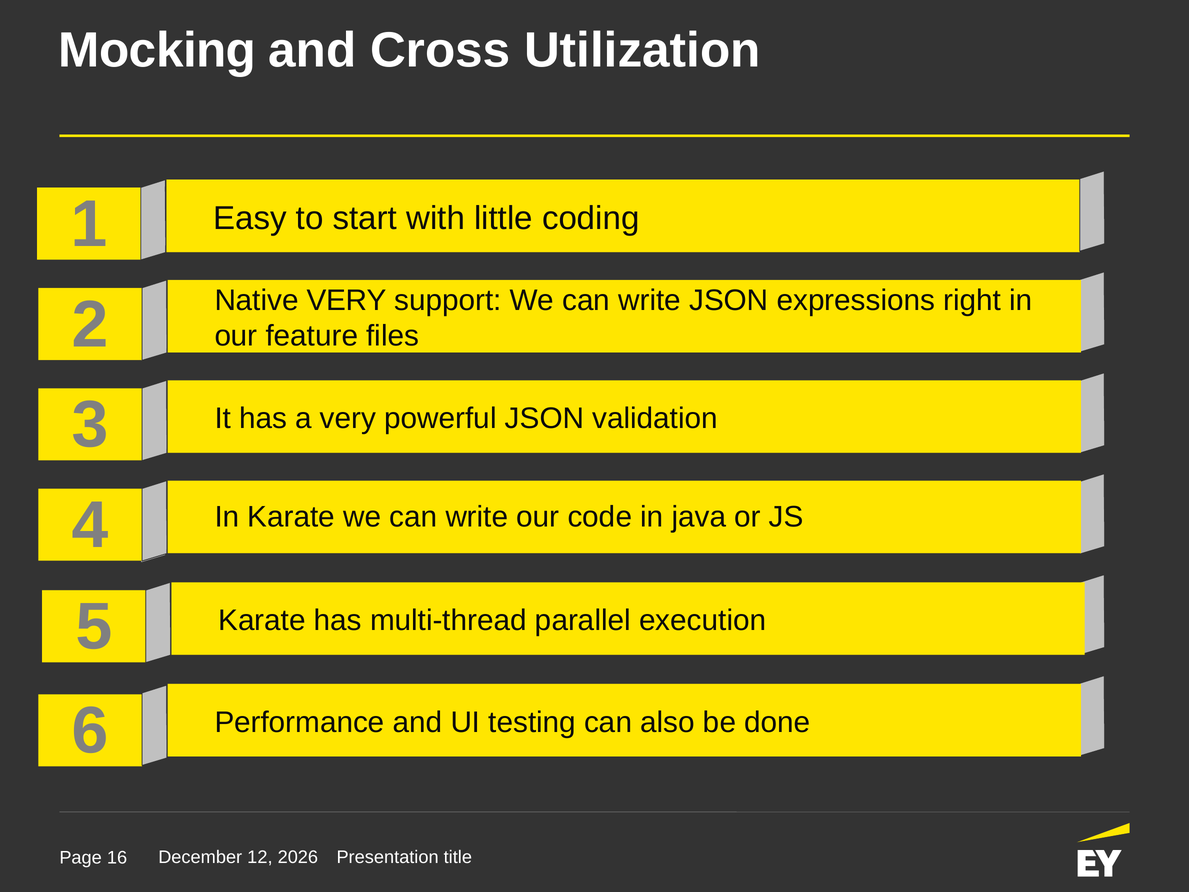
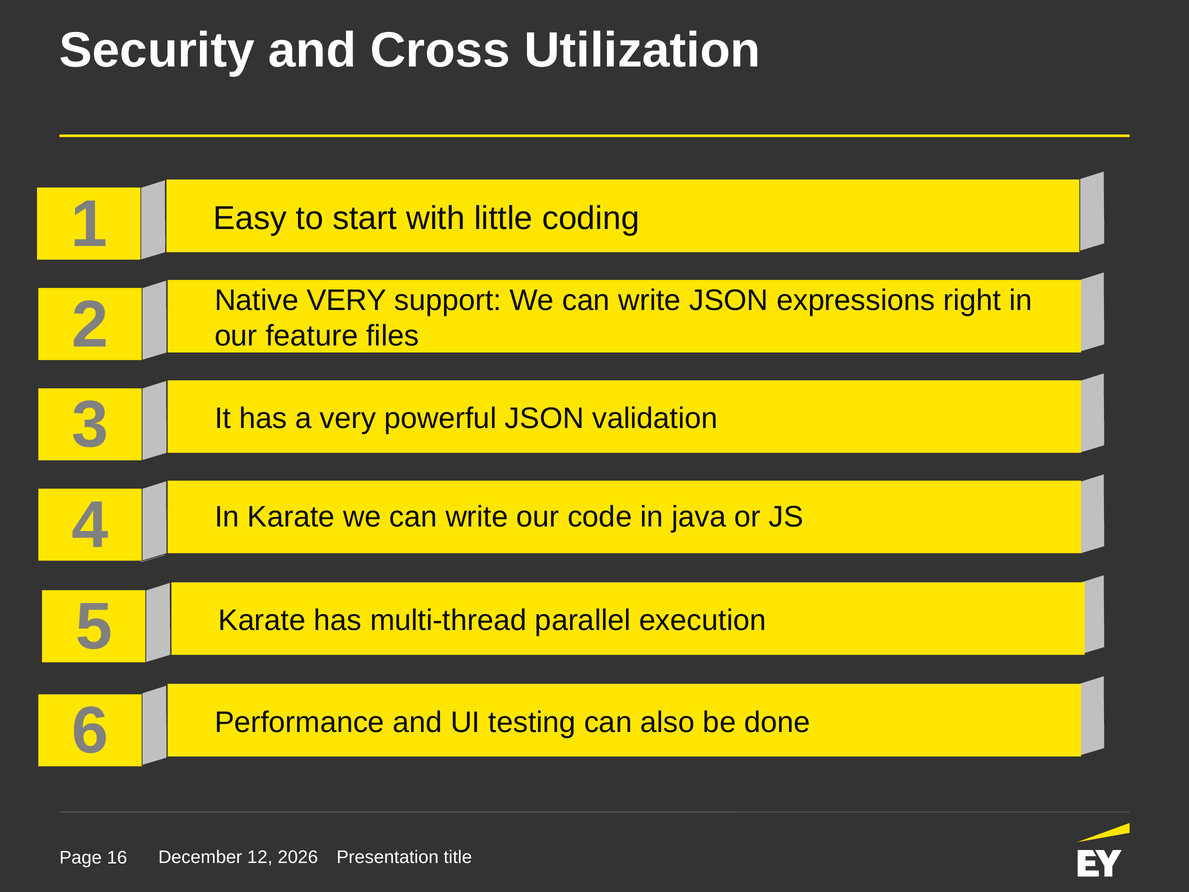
Mocking: Mocking -> Security
